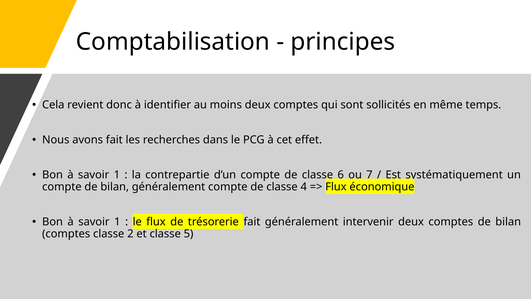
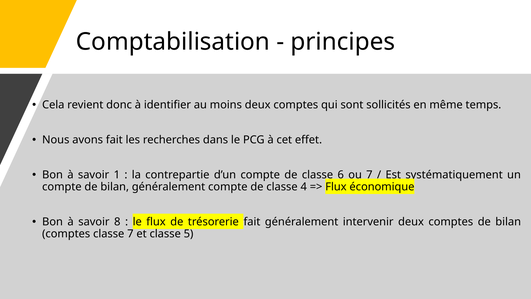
1 at (117, 222): 1 -> 8
classe 2: 2 -> 7
